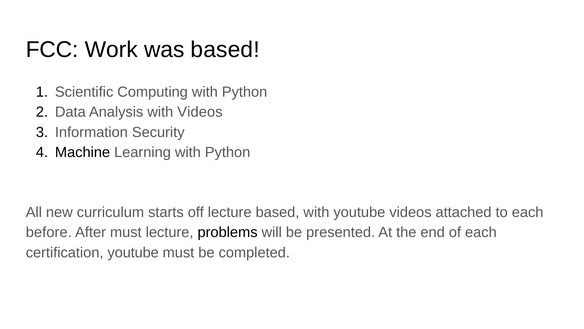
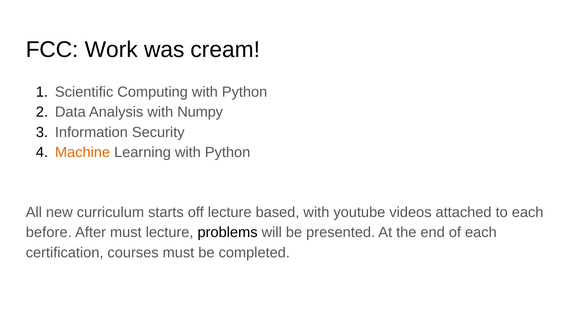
was based: based -> cream
with Videos: Videos -> Numpy
Machine colour: black -> orange
certification youtube: youtube -> courses
